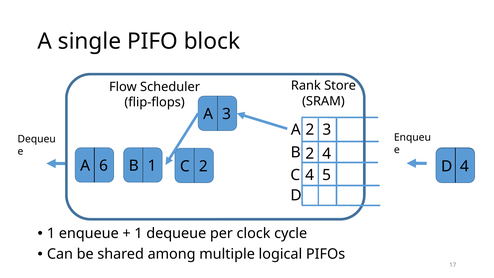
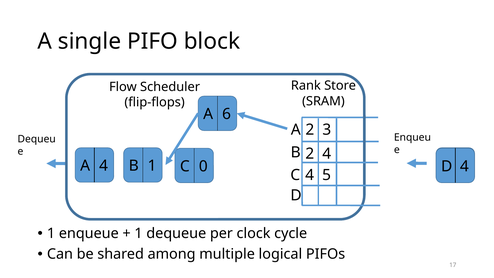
A 3: 3 -> 6
A 6: 6 -> 4
1 C 2: 2 -> 0
